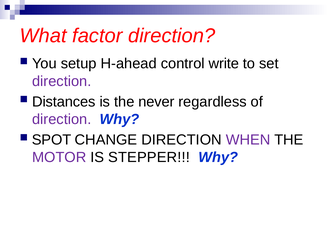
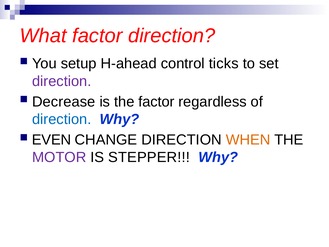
write: write -> ticks
Distances: Distances -> Decrease
the never: never -> factor
direction at (62, 119) colour: purple -> blue
SPOT: SPOT -> EVEN
WHEN colour: purple -> orange
